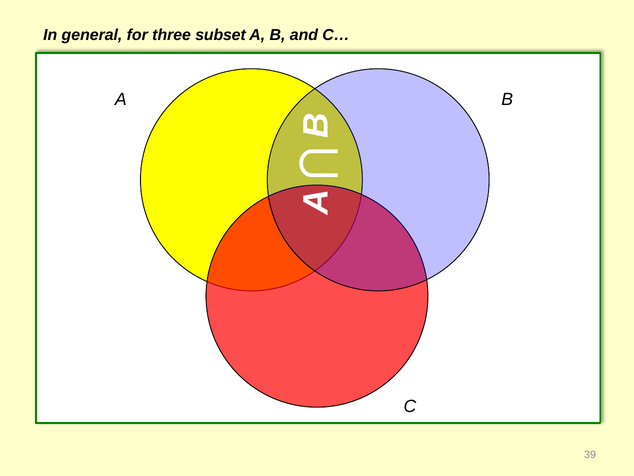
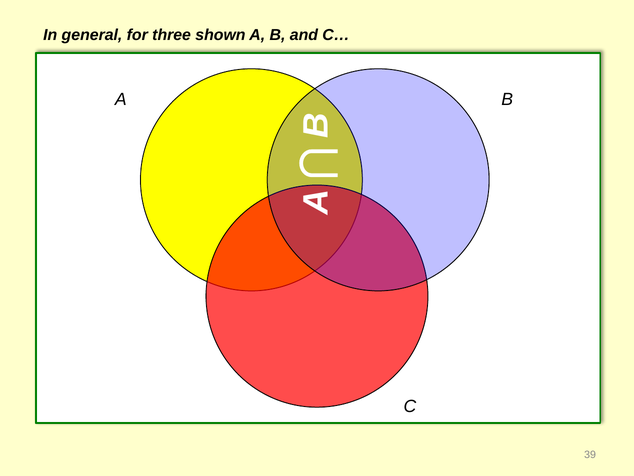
subset: subset -> shown
